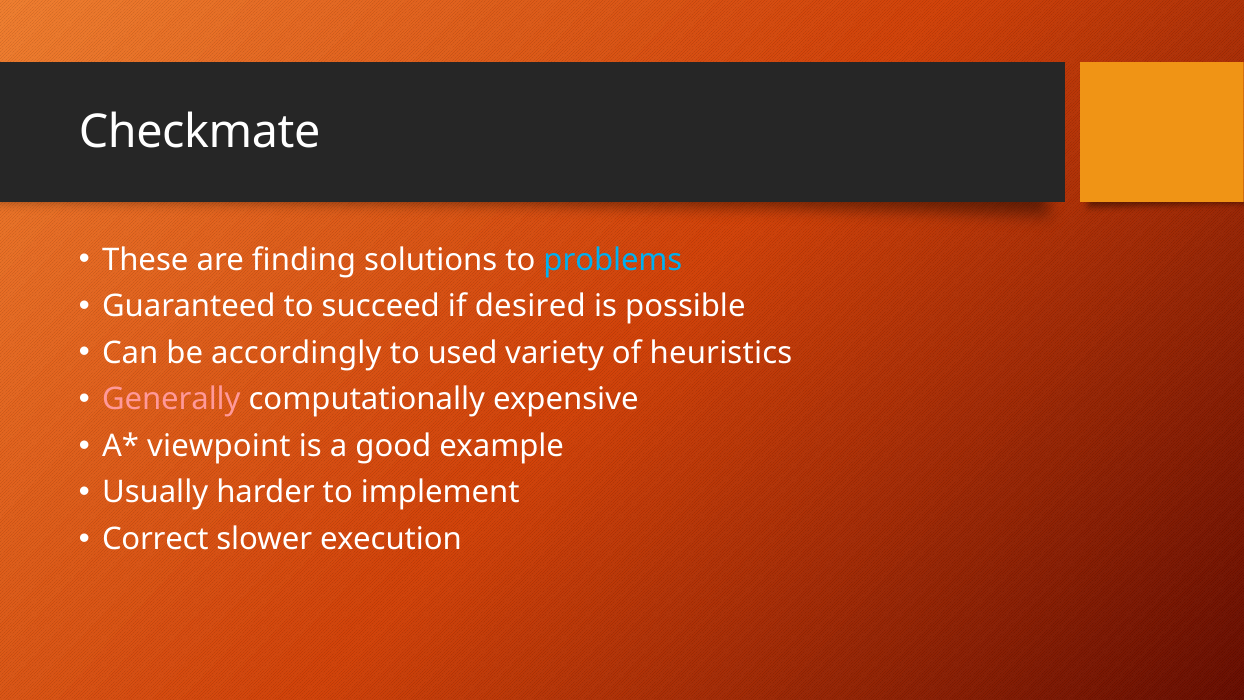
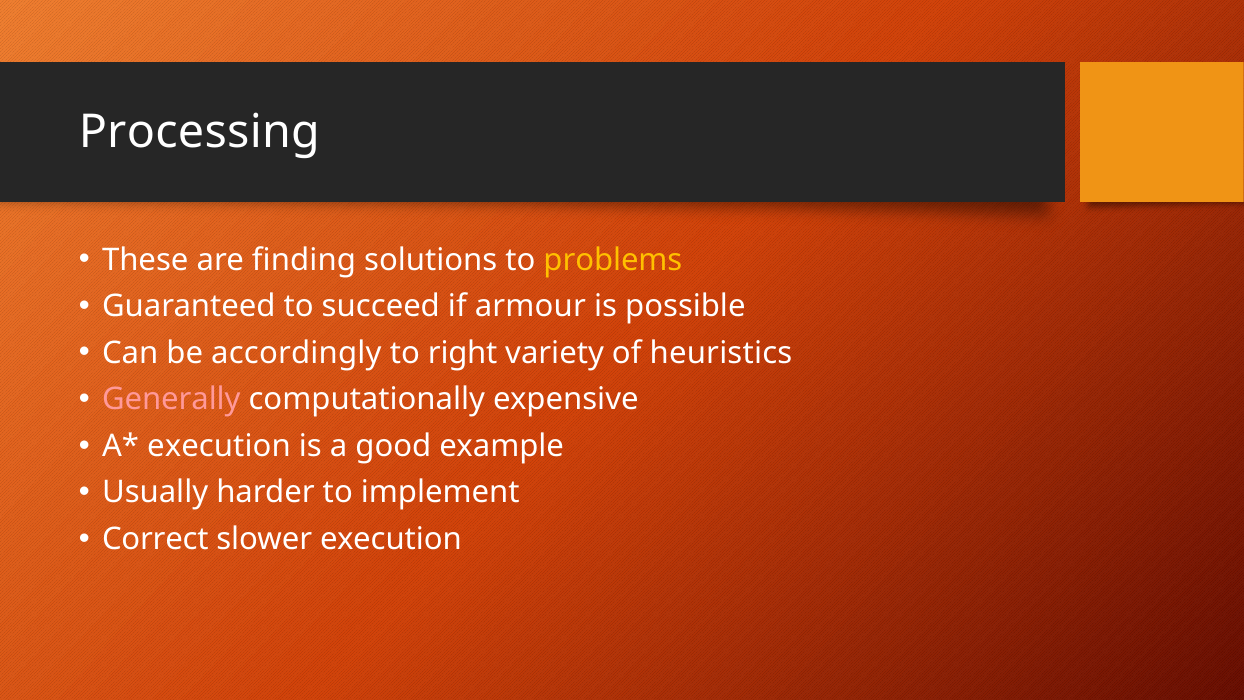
Checkmate: Checkmate -> Processing
problems colour: light blue -> yellow
desired: desired -> armour
used: used -> right
viewpoint at (219, 446): viewpoint -> execution
